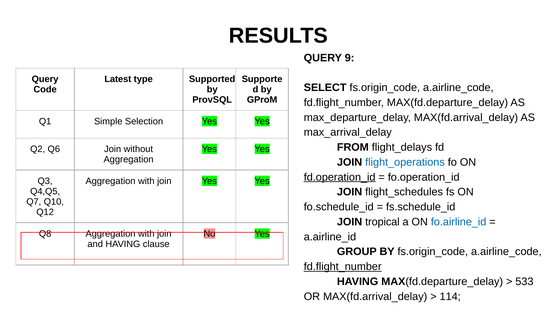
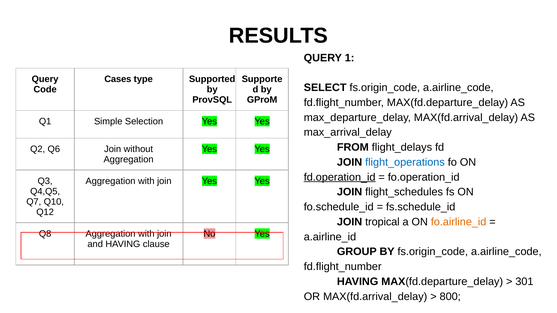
9: 9 -> 1
Latest: Latest -> Cases
fo.airline_id colour: blue -> orange
fd.flight_number at (343, 267) underline: present -> none
533: 533 -> 301
114: 114 -> 800
